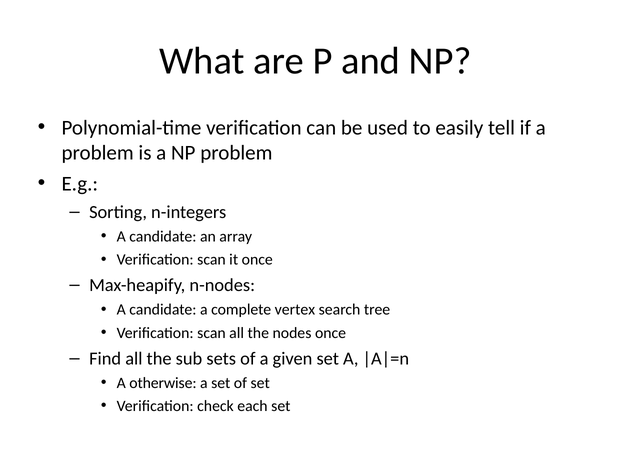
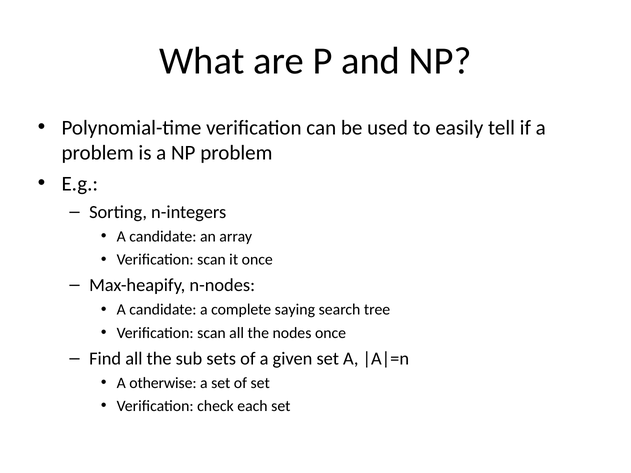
vertex: vertex -> saying
